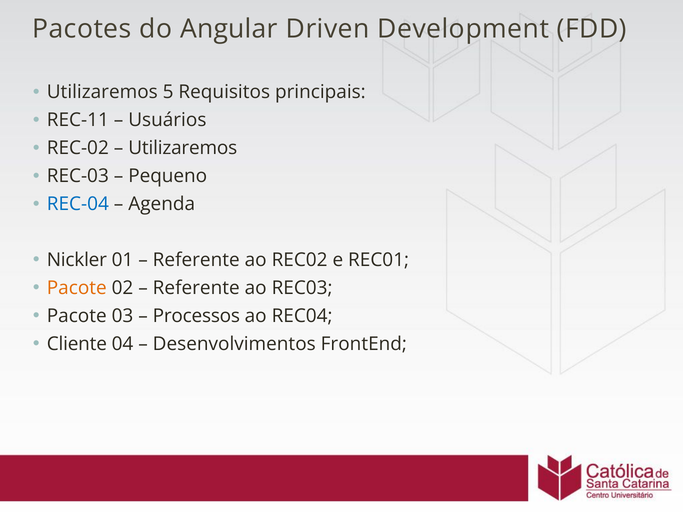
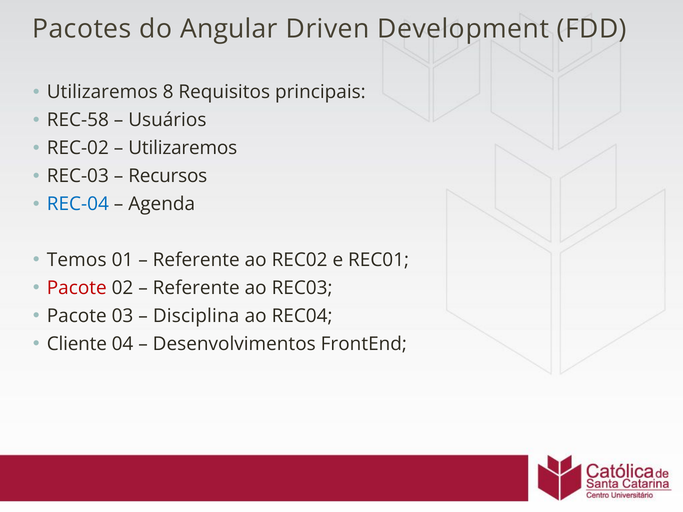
5: 5 -> 8
REC-11: REC-11 -> REC-58
Pequeno: Pequeno -> Recursos
Nickler: Nickler -> Temos
Pacote at (77, 288) colour: orange -> red
Processos: Processos -> Disciplina
